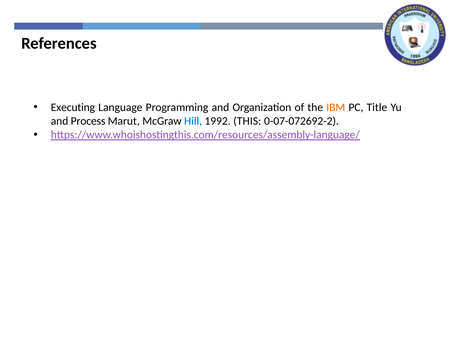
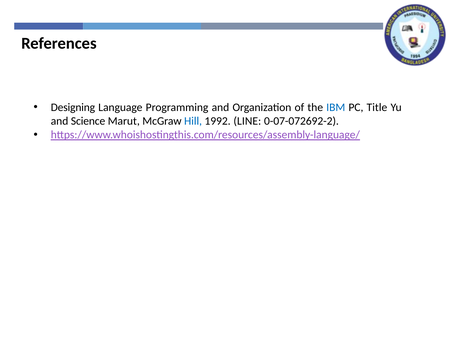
Executing: Executing -> Designing
IBM colour: orange -> blue
Process: Process -> Science
THIS: THIS -> LINE
